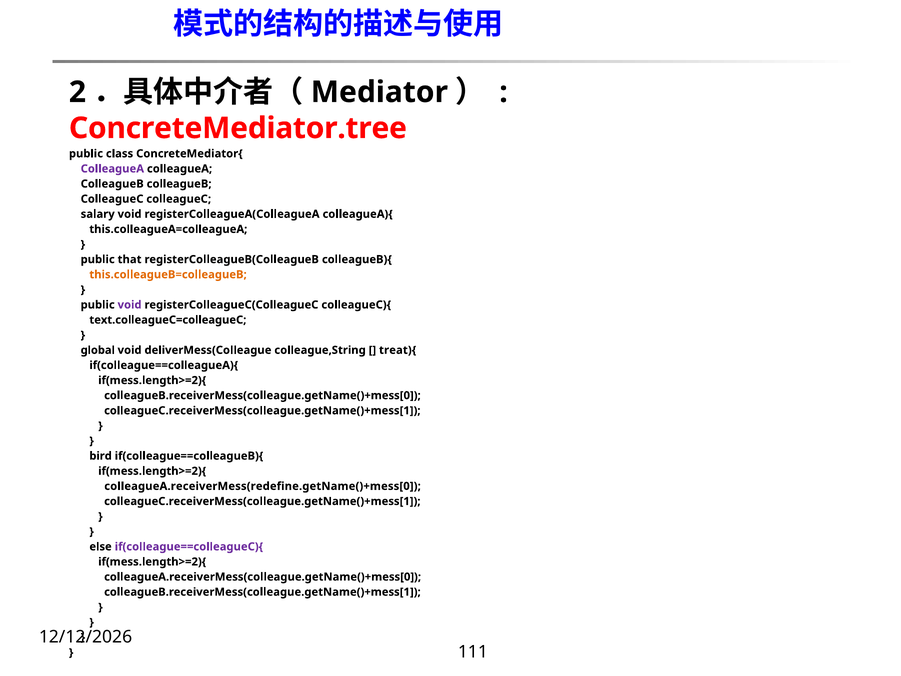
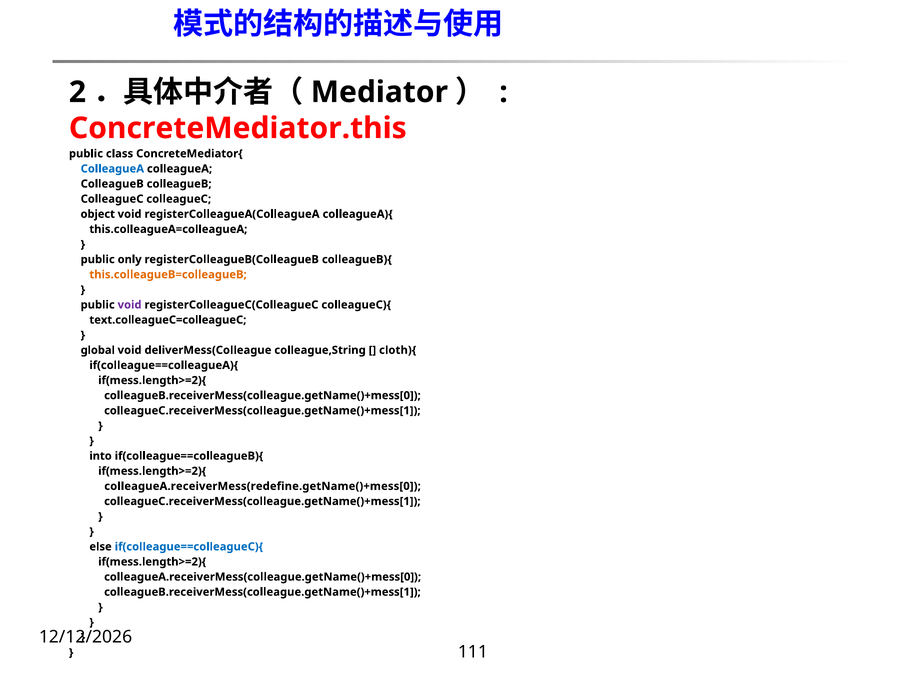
ConcreteMediator.tree: ConcreteMediator.tree -> ConcreteMediator.this
ColleagueA at (112, 169) colour: purple -> blue
salary: salary -> object
that: that -> only
treat){: treat){ -> cloth){
bird: bird -> into
if(colleague==colleagueC){ colour: purple -> blue
